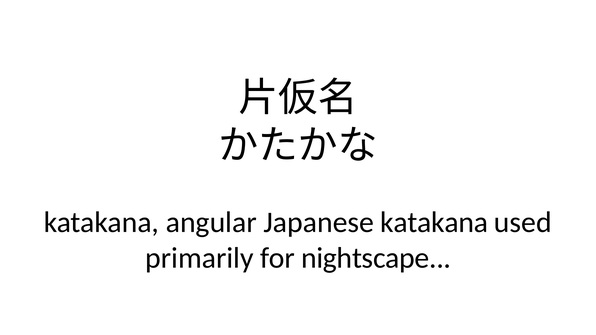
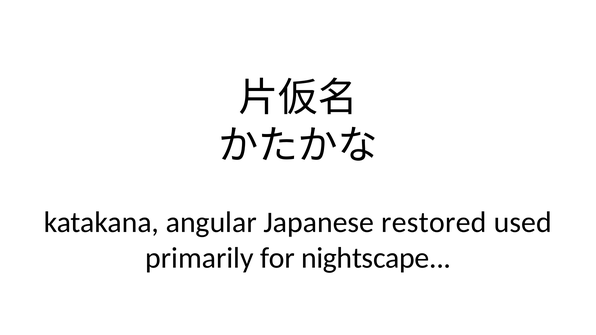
Japanese katakana: katakana -> restored
